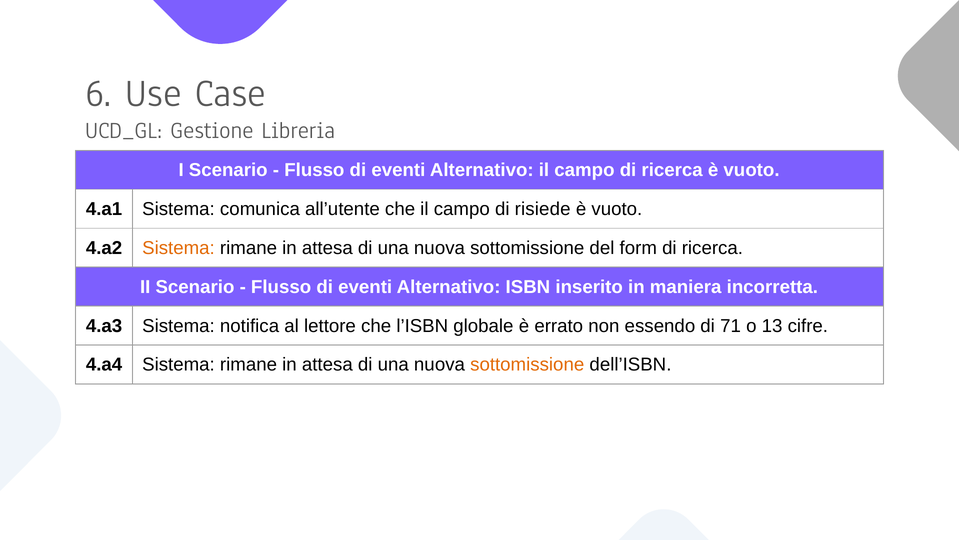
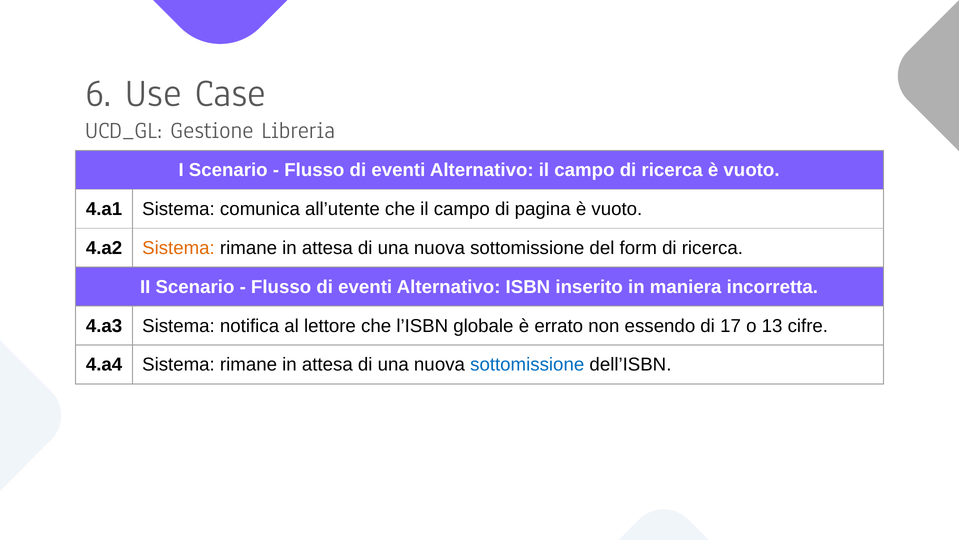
risiede: risiede -> pagina
71: 71 -> 17
sottomissione at (527, 364) colour: orange -> blue
